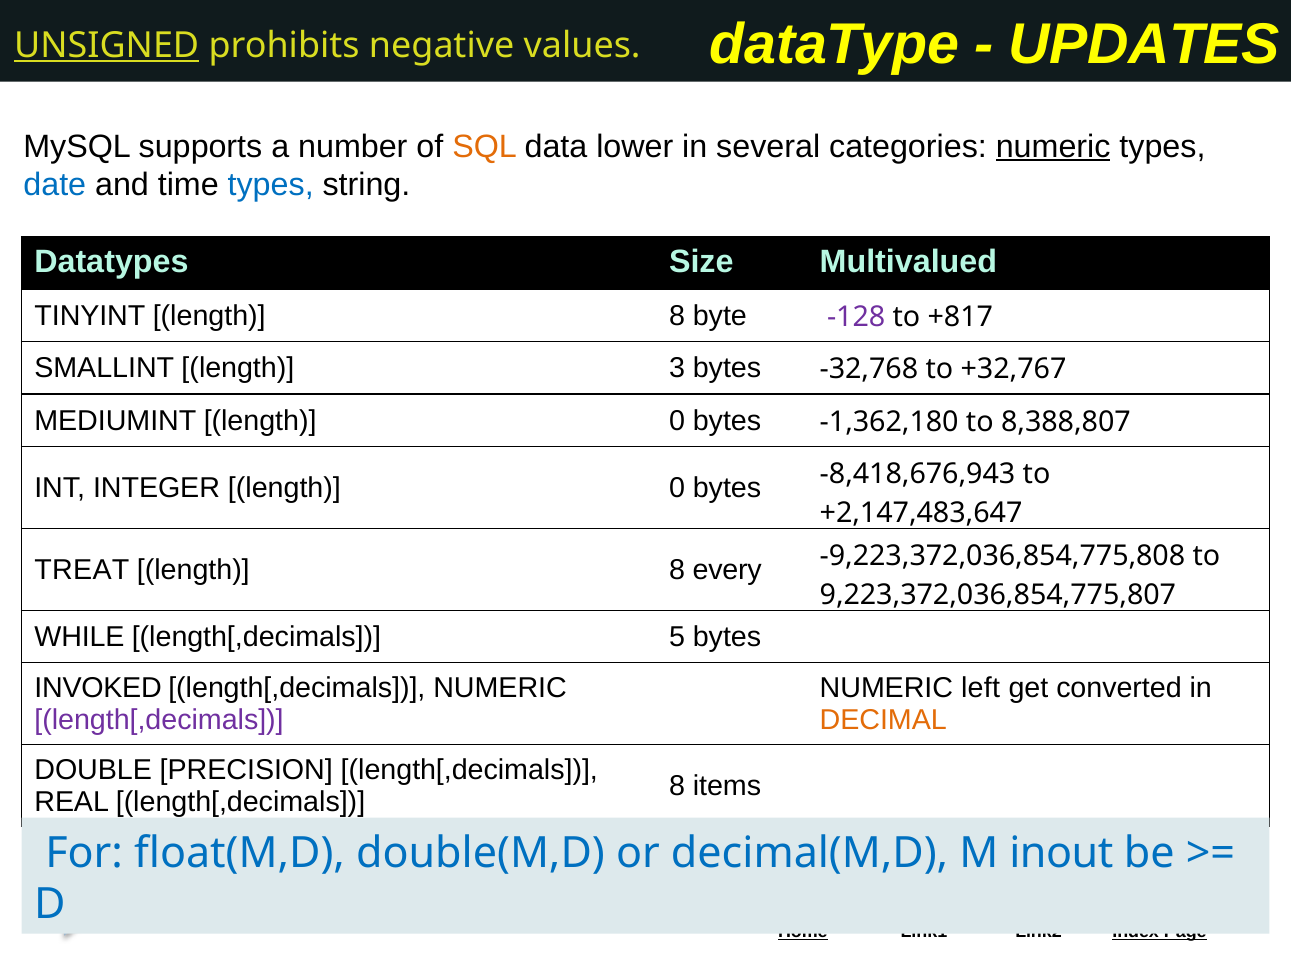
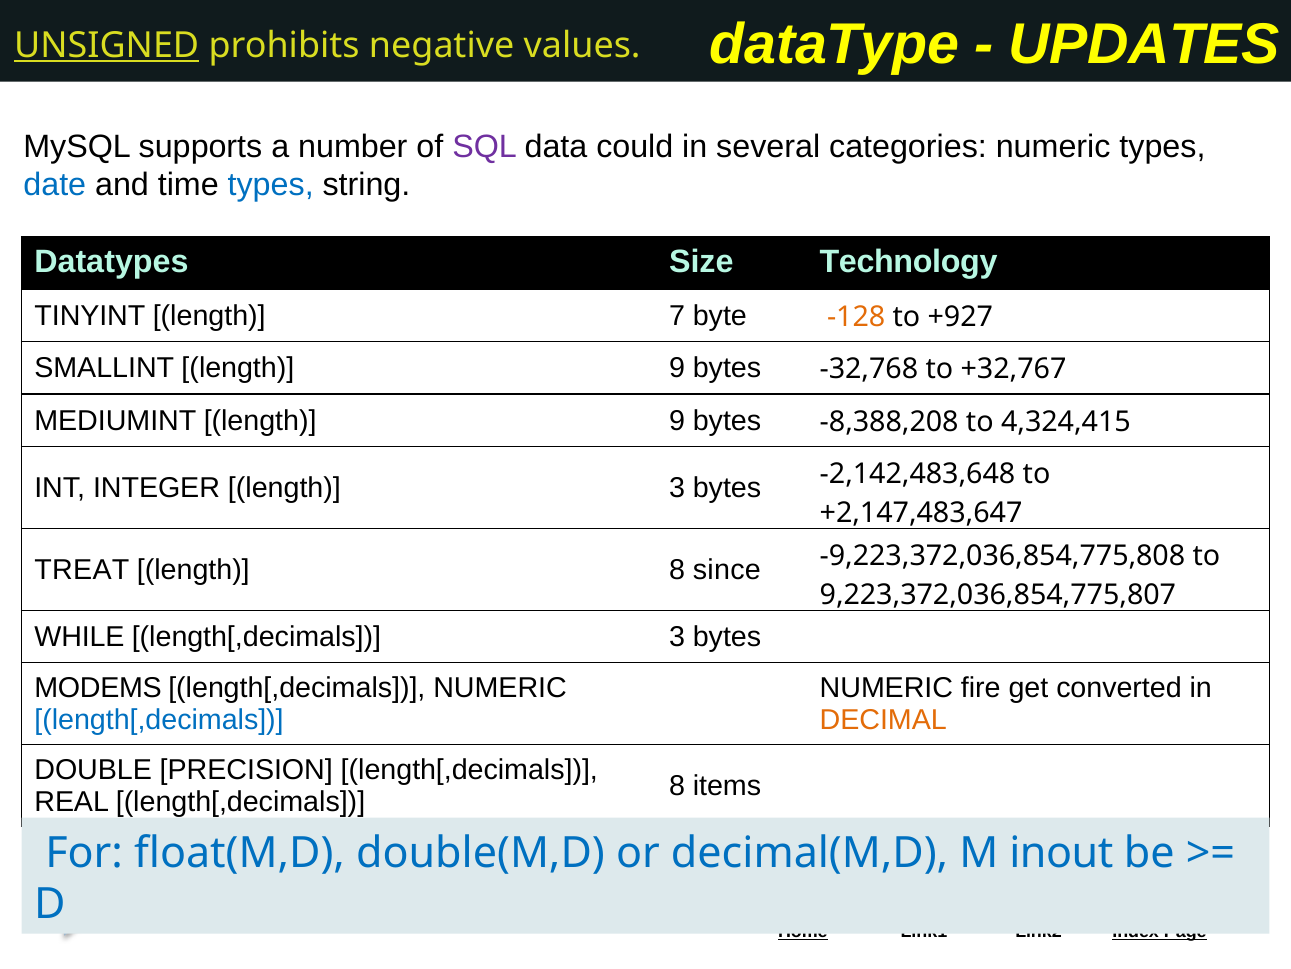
SQL colour: orange -> purple
lower: lower -> could
numeric at (1053, 146) underline: present -> none
Multivalued: Multivalued -> Technology
TINYINT length 8: 8 -> 7
-128 colour: purple -> orange
+817: +817 -> +927
SMALLINT length 3: 3 -> 9
MEDIUMINT length 0: 0 -> 9
-1,362,180: -1,362,180 -> -8,388,208
8,388,807: 8,388,807 -> 4,324,415
INTEGER length 0: 0 -> 3
-8,418,676,943: -8,418,676,943 -> -2,142,483,648
every: every -> since
length[,decimals 5: 5 -> 3
INVOKED: INVOKED -> MODEMS
left: left -> fire
length[,decimals at (159, 719) colour: purple -> blue
